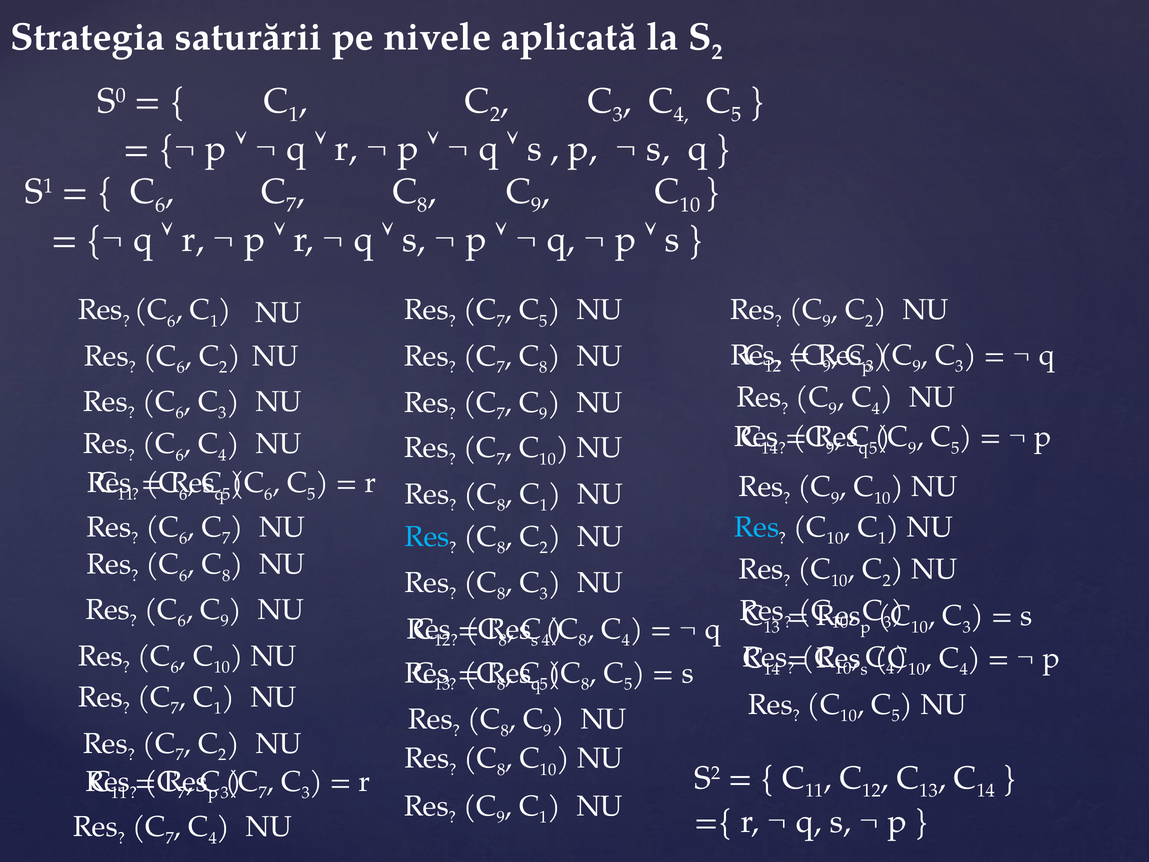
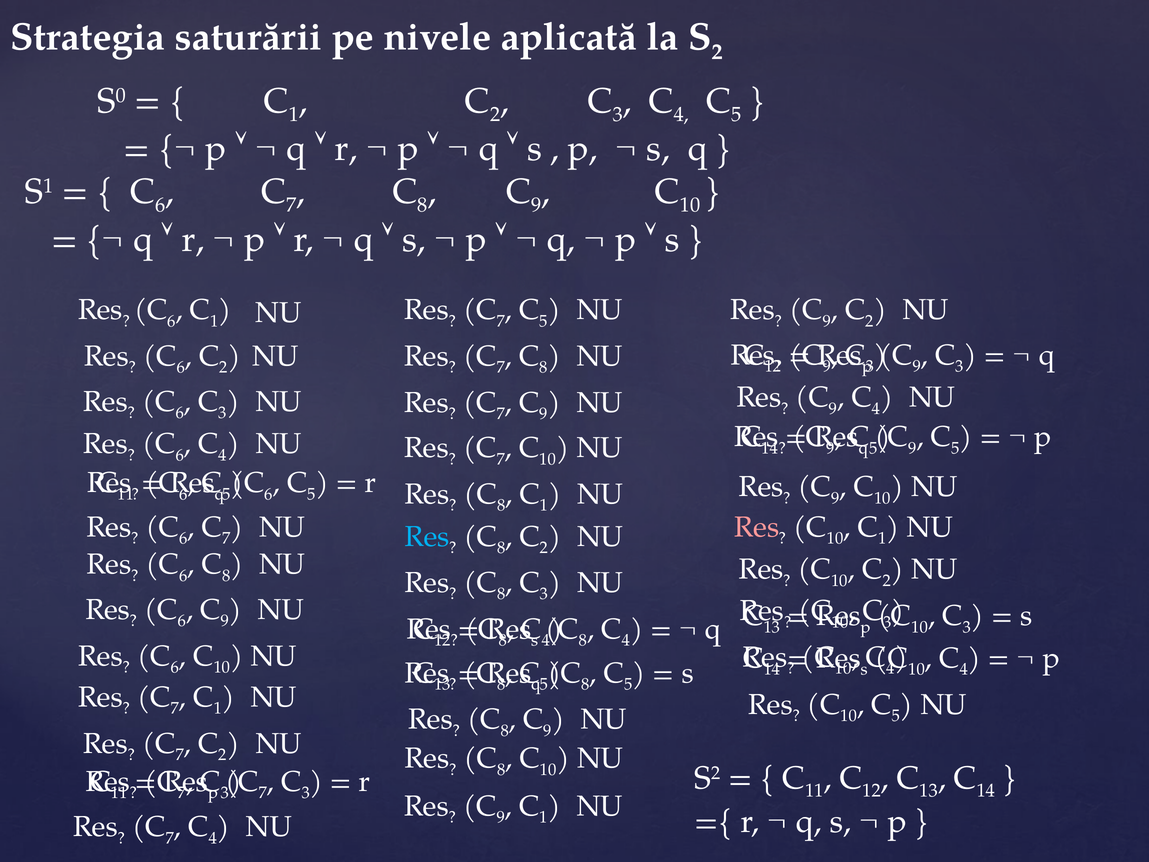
Res at (757, 527) colour: light blue -> pink
